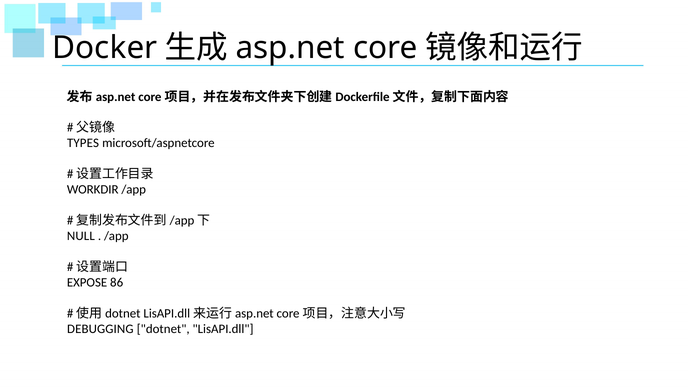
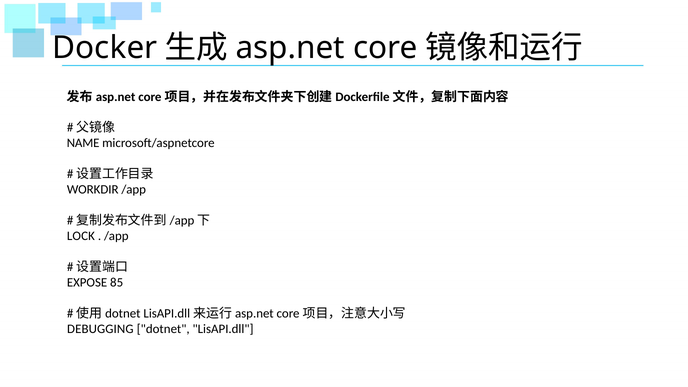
TYPES: TYPES -> NAME
NULL: NULL -> LOCK
86: 86 -> 85
